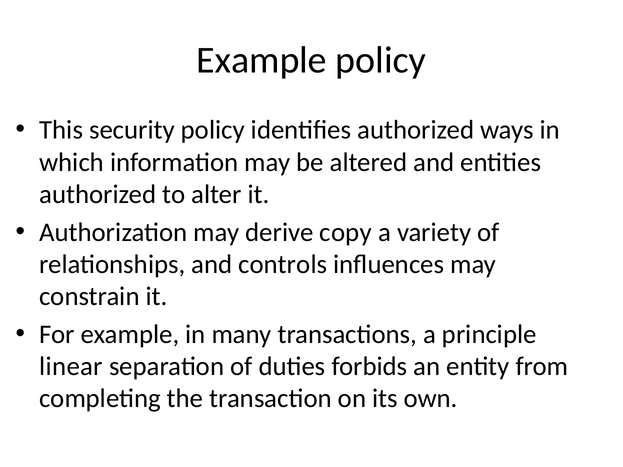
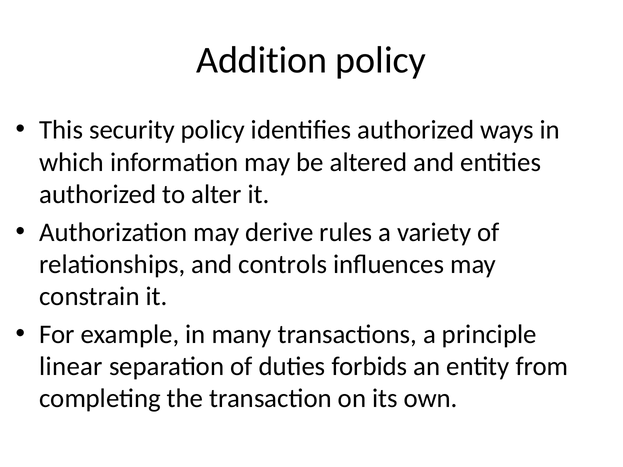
Example at (262, 60): Example -> Addition
copy: copy -> rules
